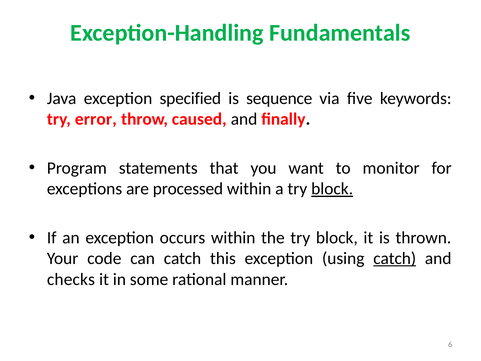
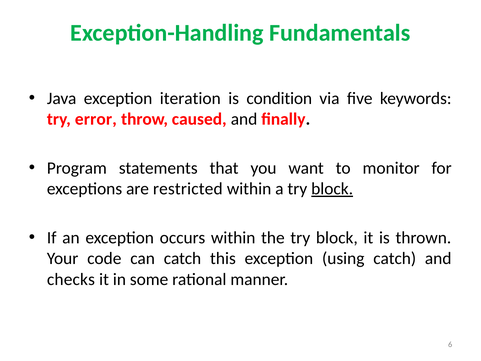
specified: specified -> iteration
sequence: sequence -> condition
processed: processed -> restricted
catch at (395, 258) underline: present -> none
